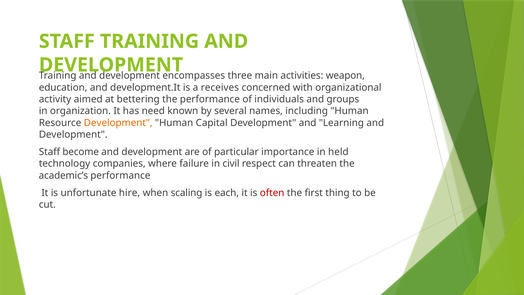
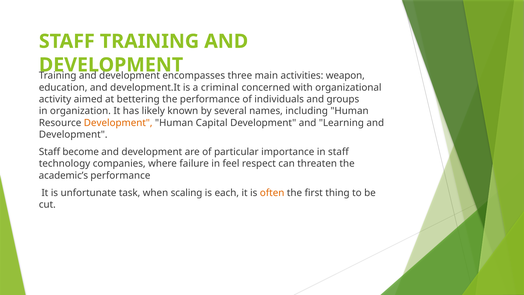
receives: receives -> criminal
need: need -> likely
in held: held -> staff
civil: civil -> feel
hire: hire -> task
often colour: red -> orange
